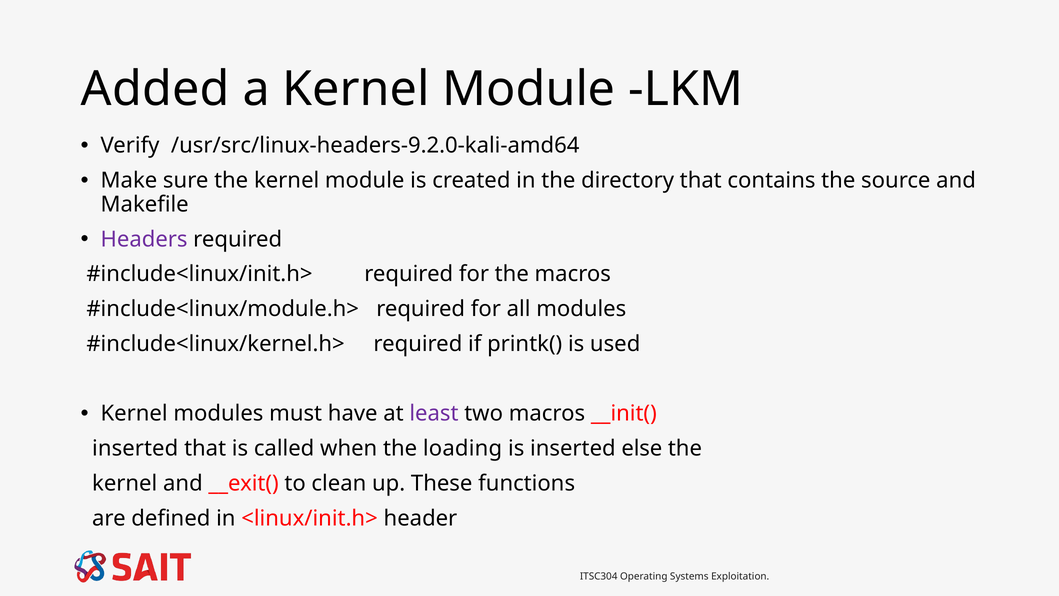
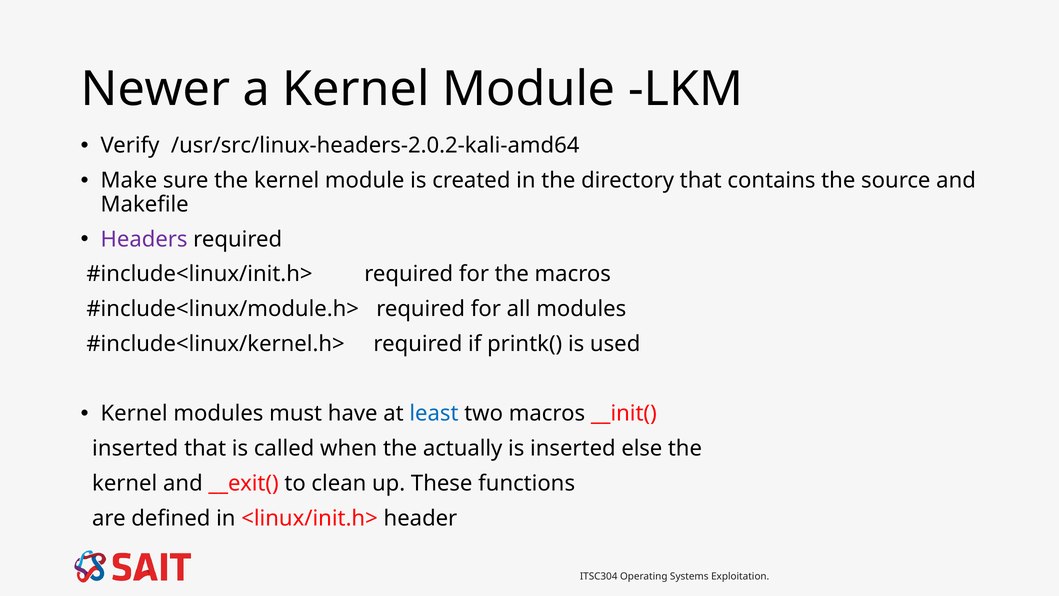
Added: Added -> Newer
/usr/src/linux-headers-9.2.0-kali-amd64: /usr/src/linux-headers-9.2.0-kali-amd64 -> /usr/src/linux-headers-2.0.2-kali-amd64
least colour: purple -> blue
loading: loading -> actually
